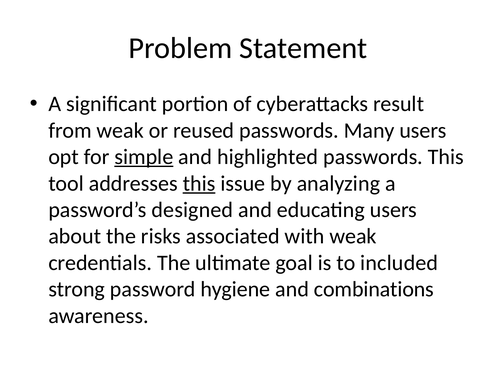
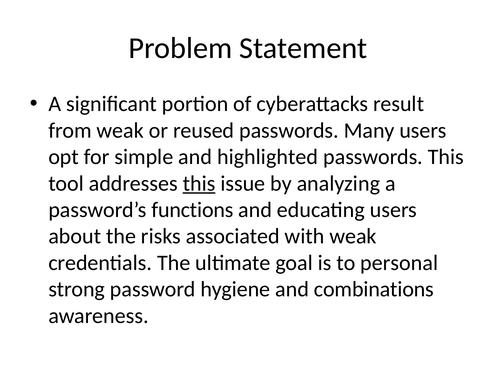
simple underline: present -> none
designed: designed -> functions
included: included -> personal
